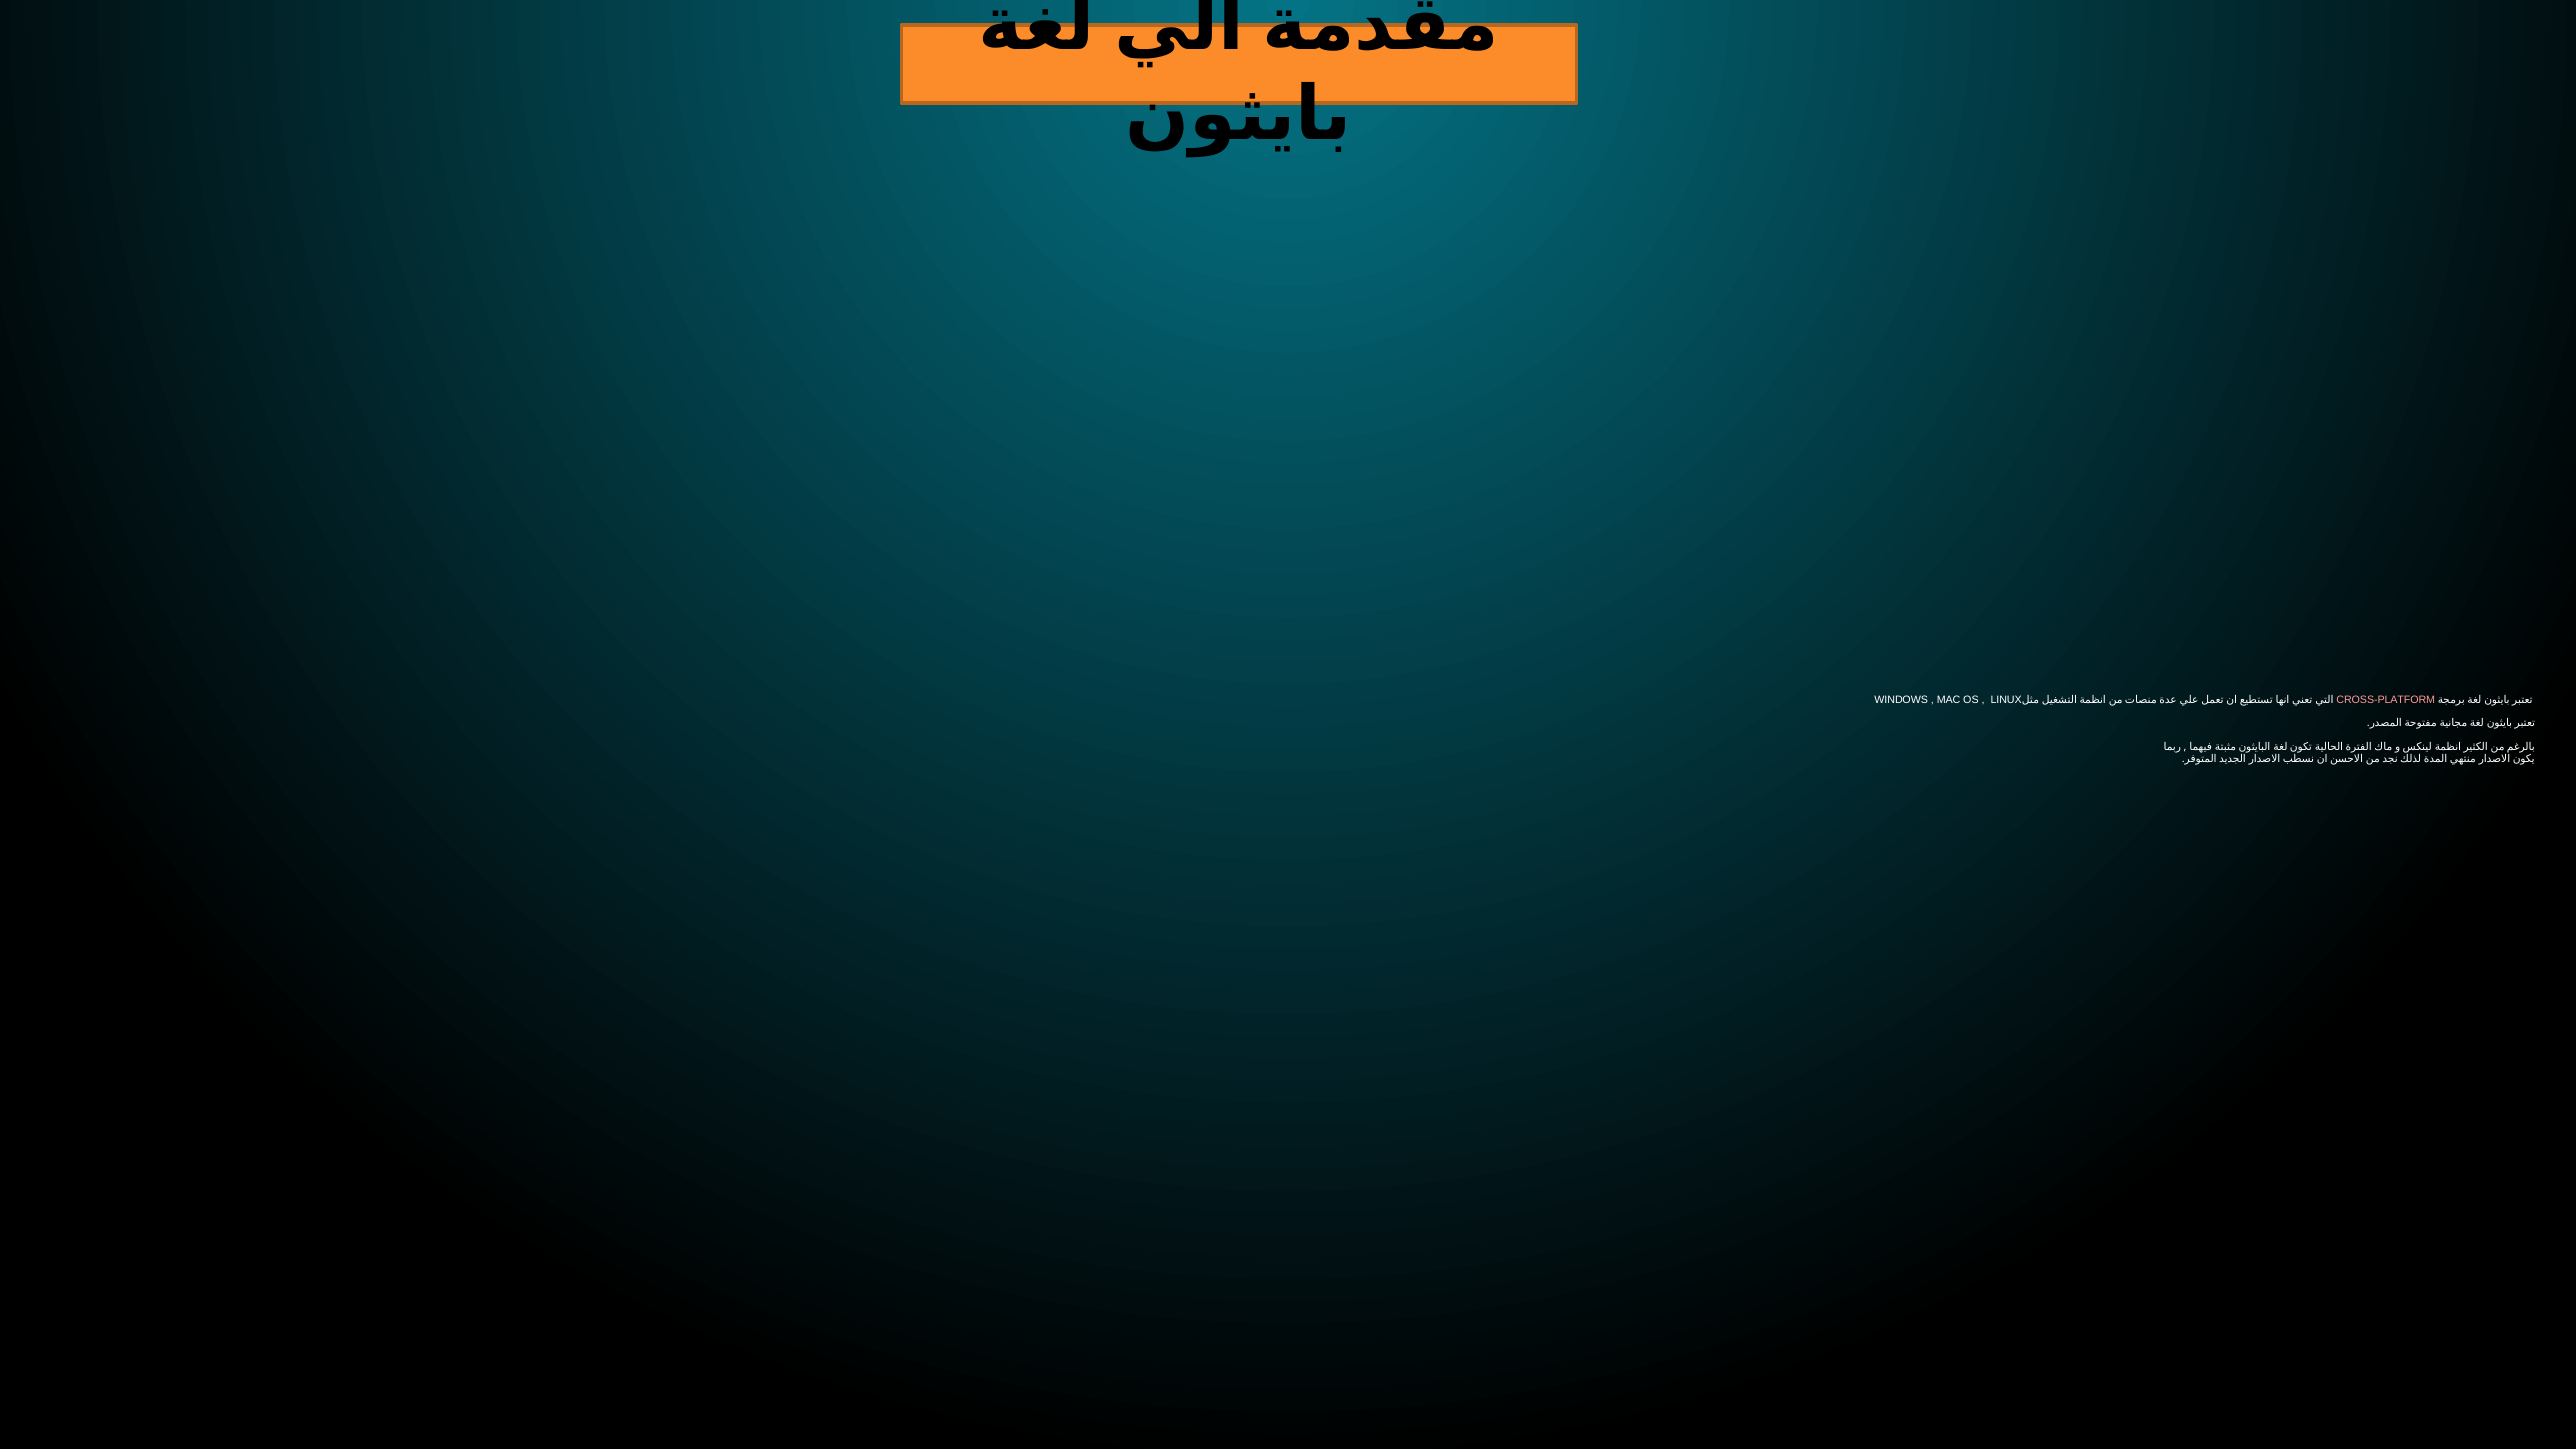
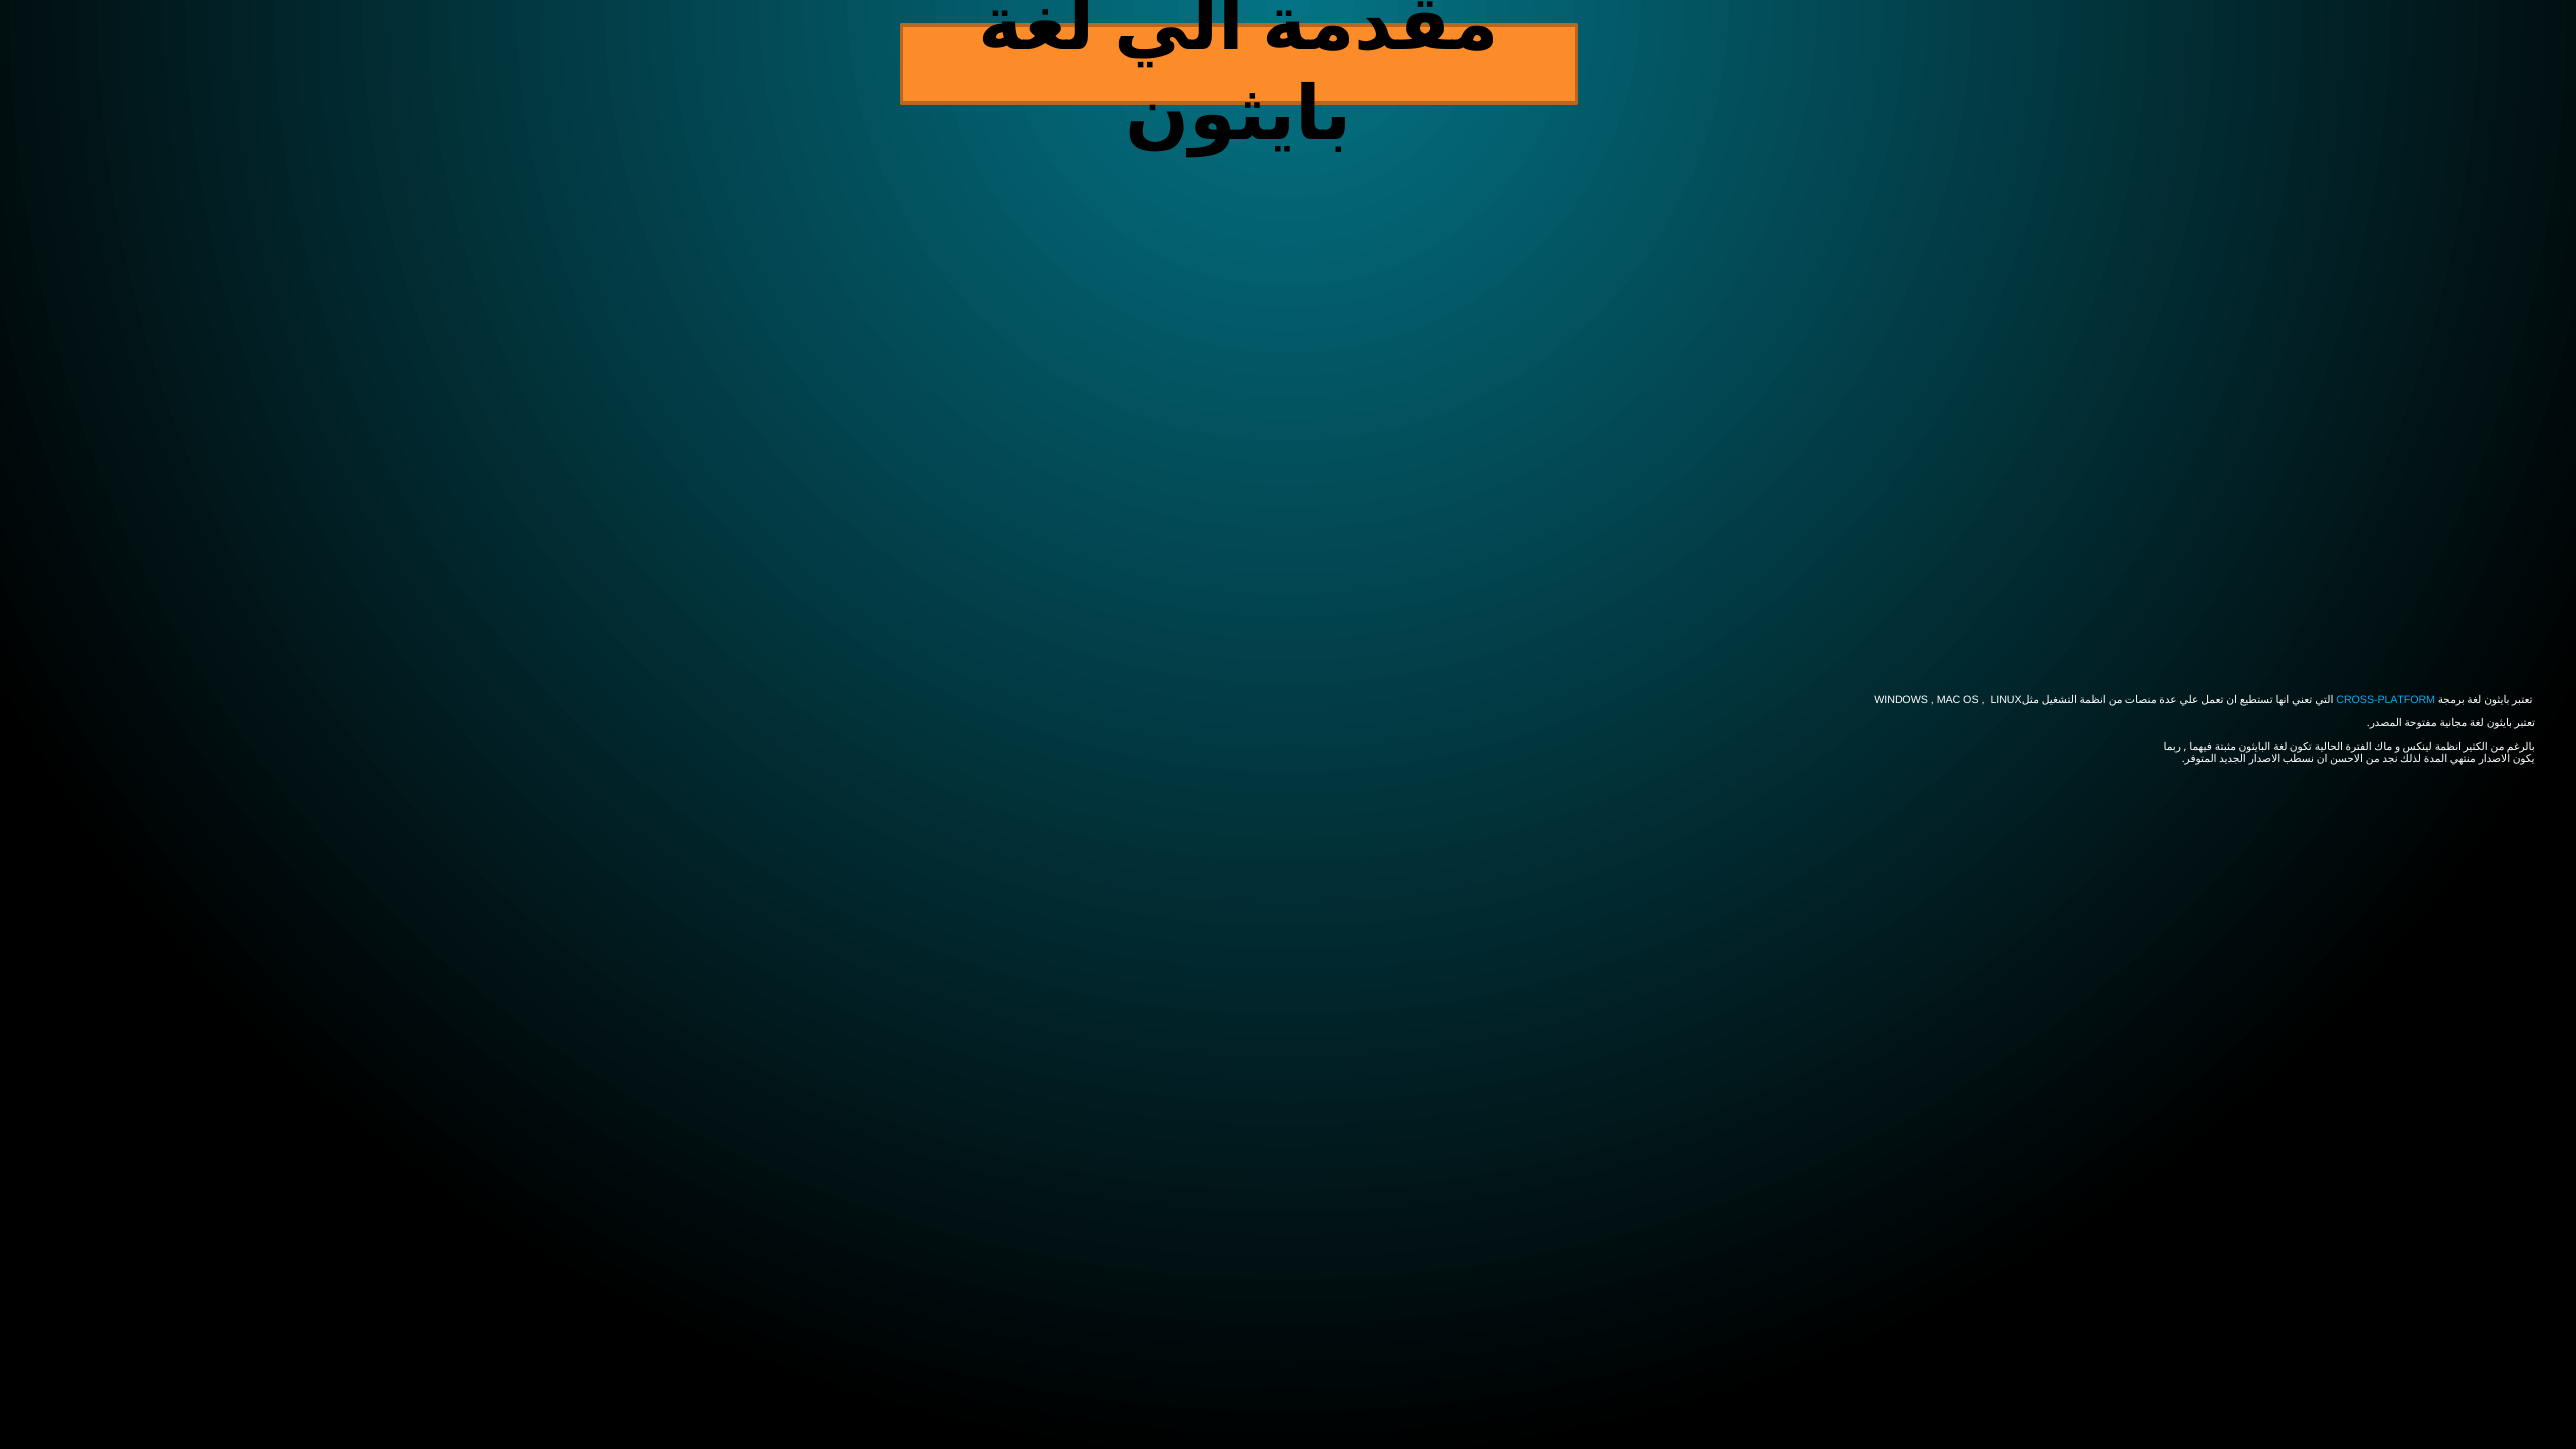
CROSS-PLATFORM colour: pink -> light blue
